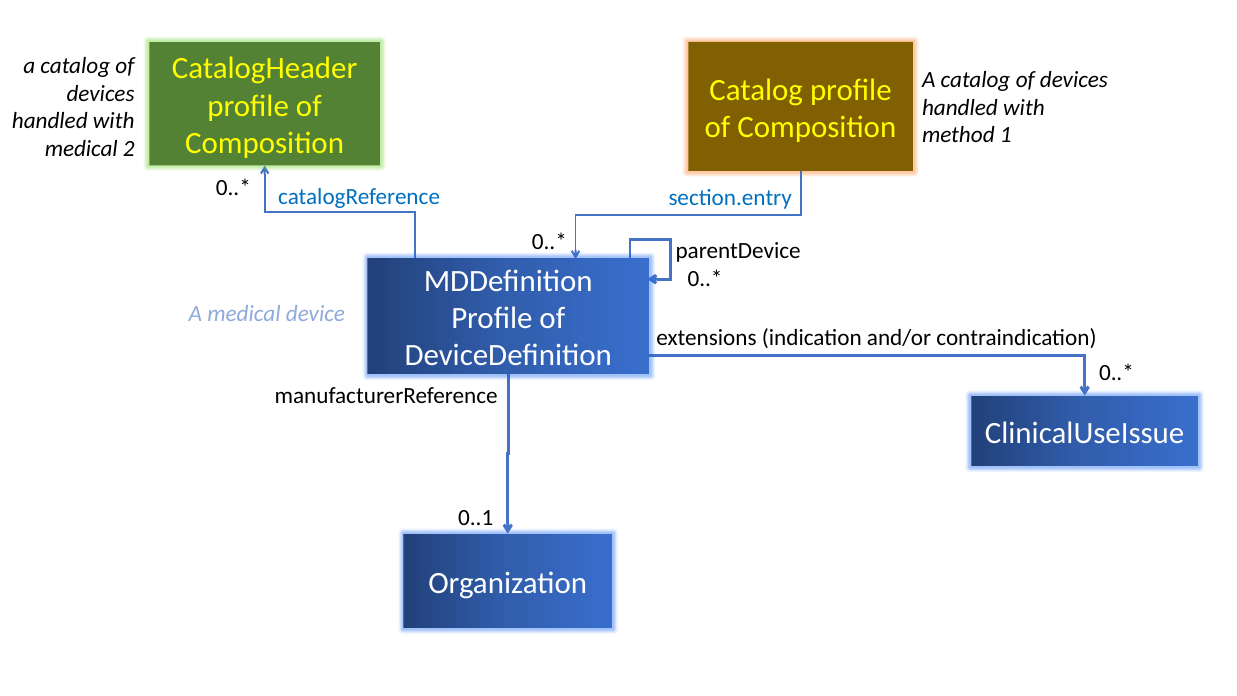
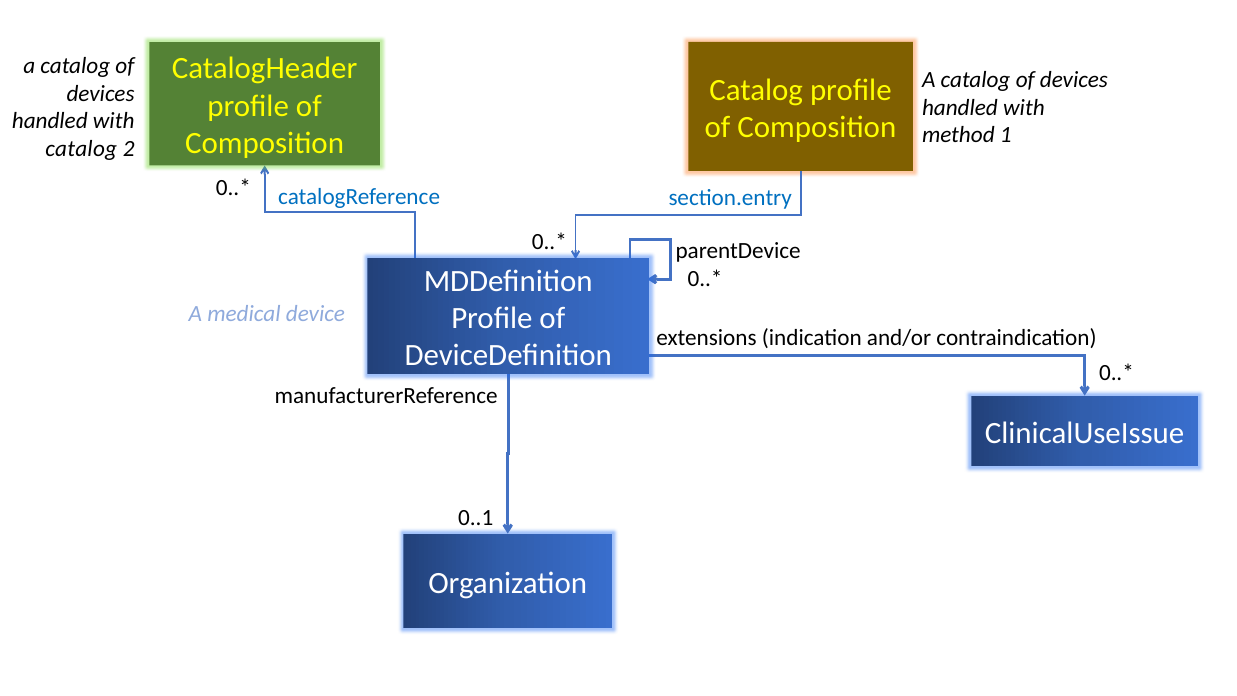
medical at (81, 149): medical -> catalog
